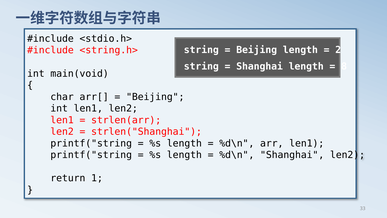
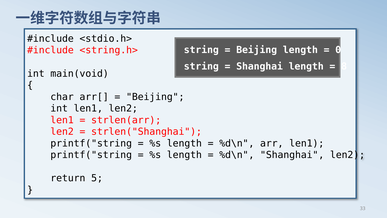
2: 2 -> 0
1: 1 -> 5
